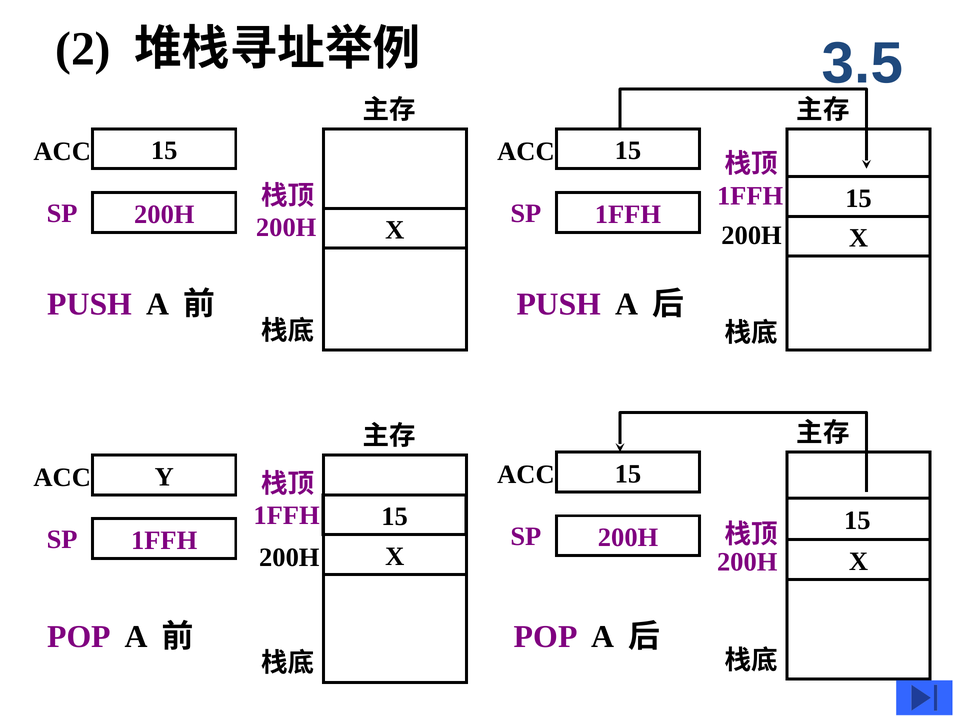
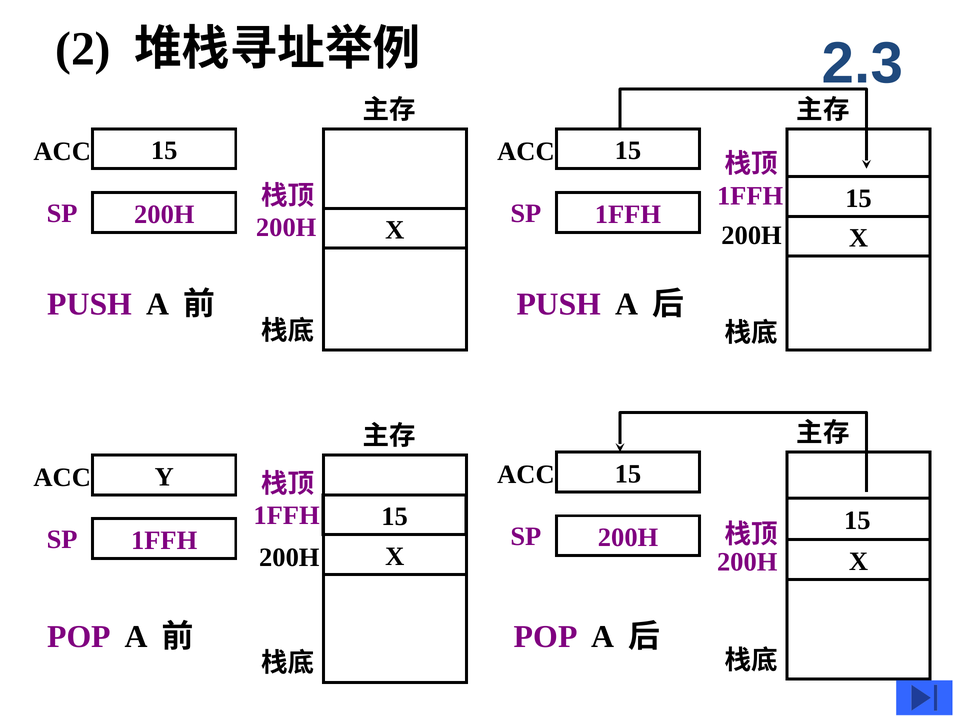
3.5: 3.5 -> 2.3
